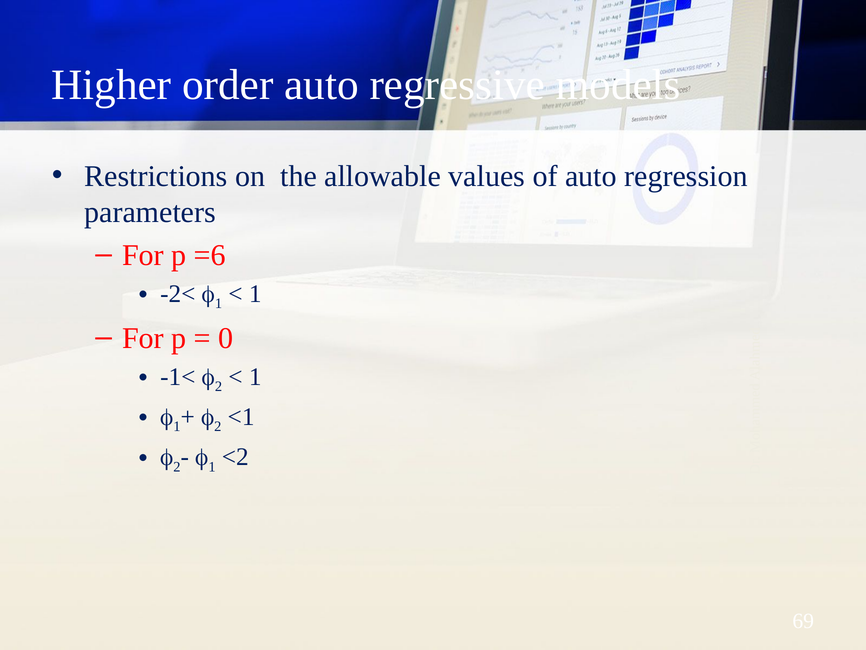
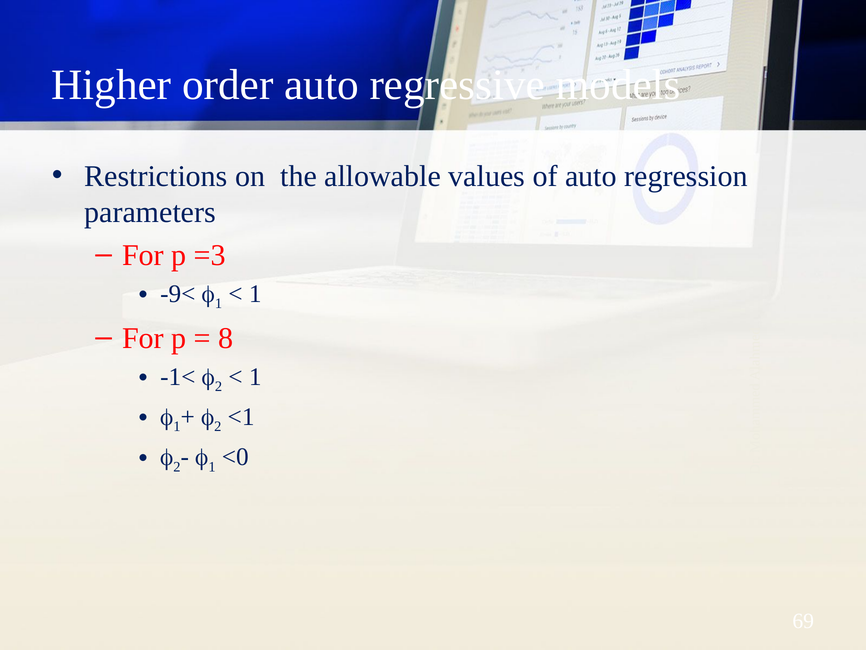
=6: =6 -> =3
-2<: -2< -> -9<
0: 0 -> 8
<2: <2 -> <0
